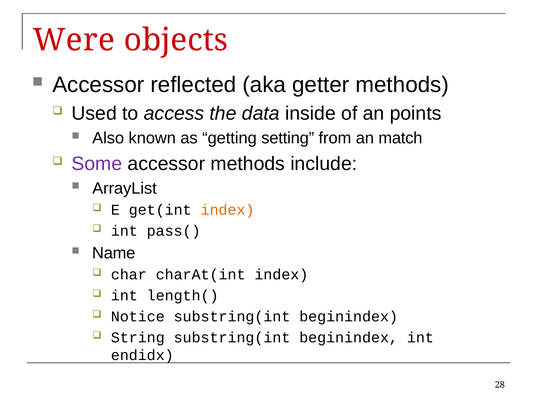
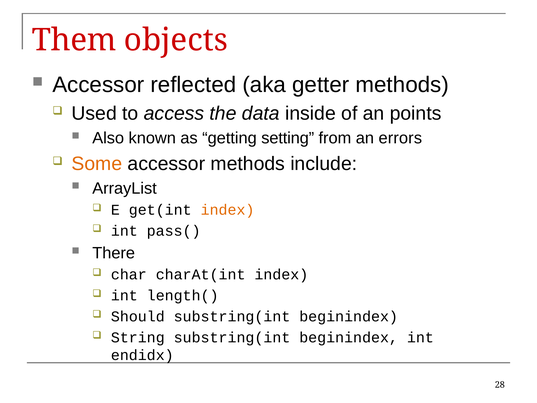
Were: Were -> Them
match: match -> errors
Some colour: purple -> orange
Name: Name -> There
Notice: Notice -> Should
